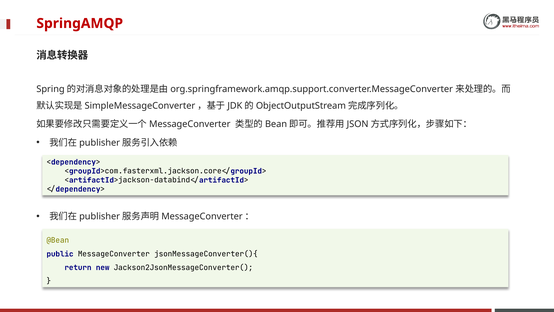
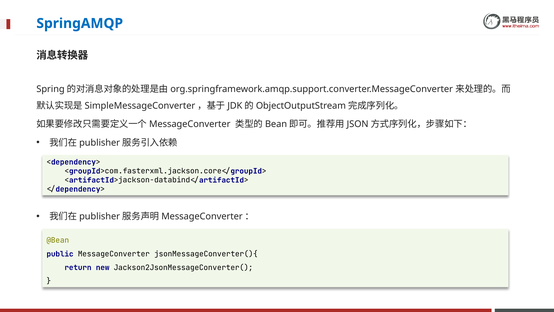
SpringAMQP colour: red -> blue
